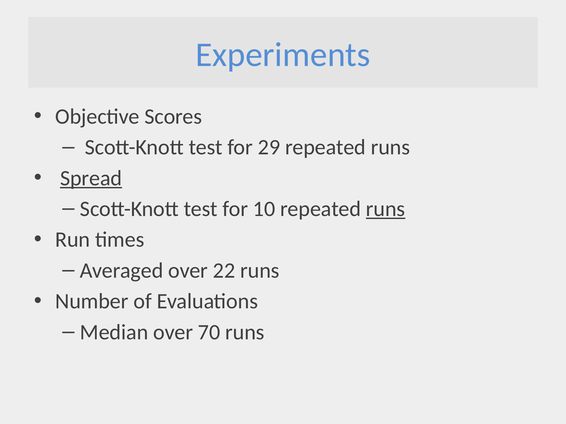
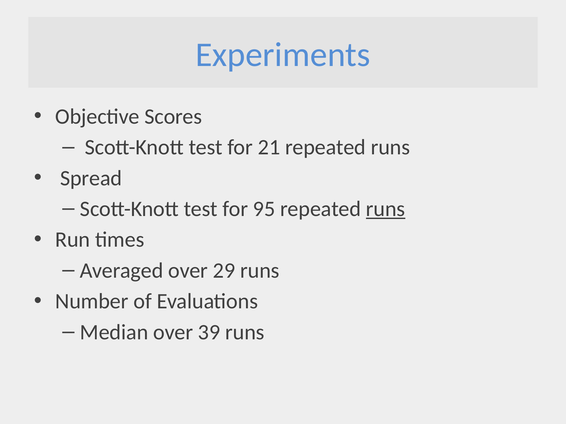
29: 29 -> 21
Spread underline: present -> none
10: 10 -> 95
22: 22 -> 29
70: 70 -> 39
